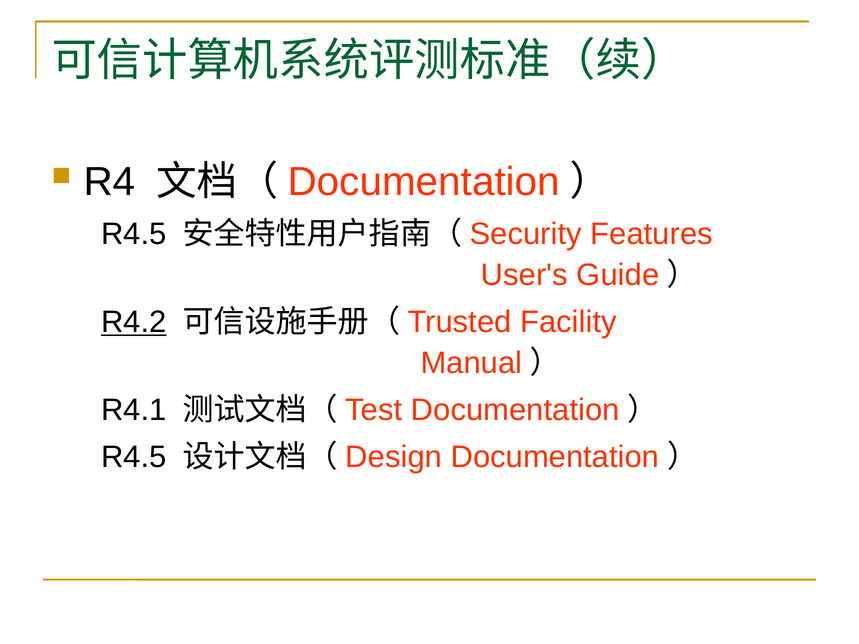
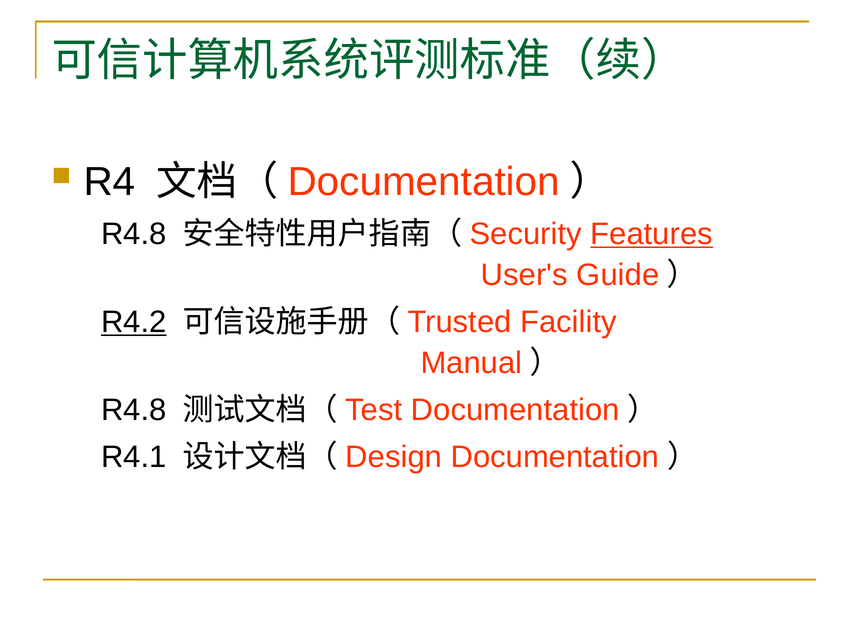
R4.5 at (134, 234): R4.5 -> R4.8
Features underline: none -> present
R4.1 at (134, 410): R4.1 -> R4.8
R4.5 at (134, 457): R4.5 -> R4.1
